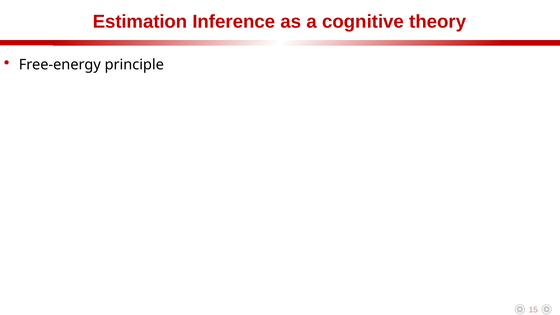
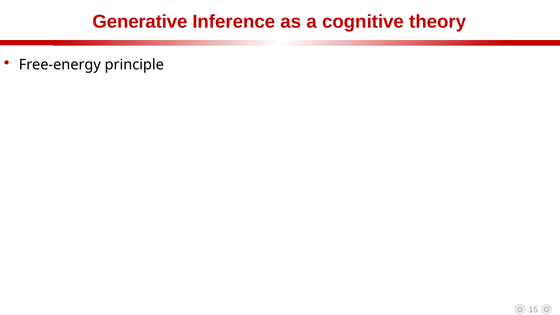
Estimation: Estimation -> Generative
